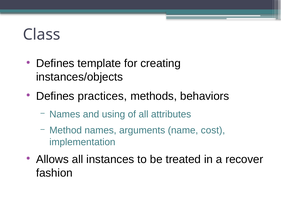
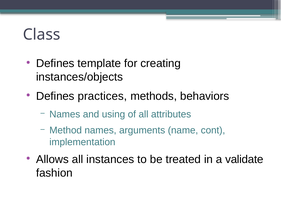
cost: cost -> cont
recover: recover -> validate
